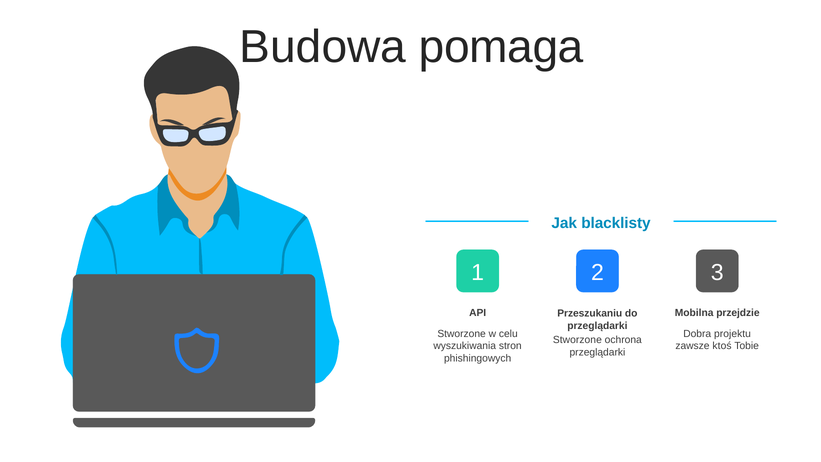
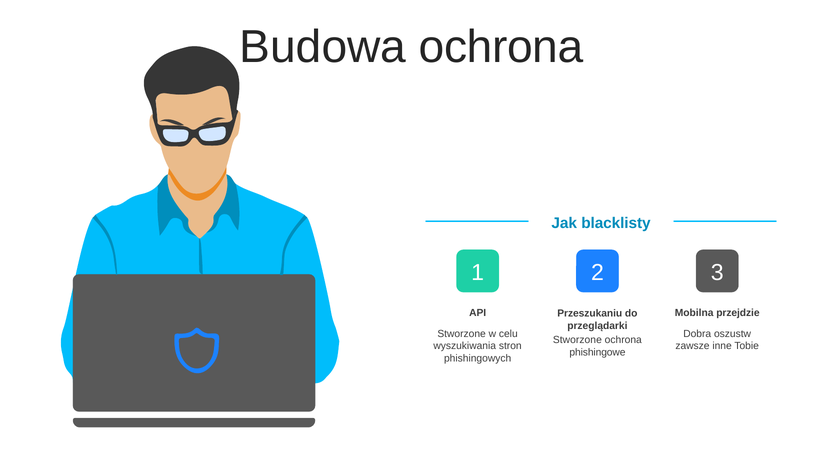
Budowa pomaga: pomaga -> ochrona
projektu: projektu -> oszustw
ktoś: ktoś -> inne
przeglądarki at (597, 352): przeglądarki -> phishingowe
